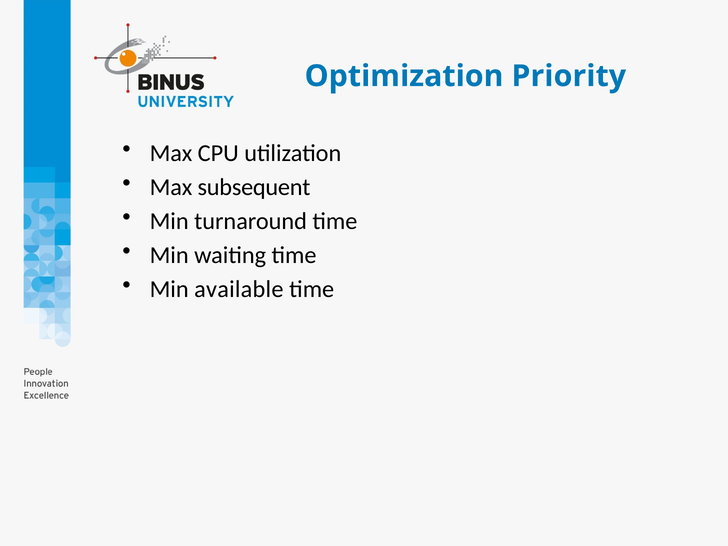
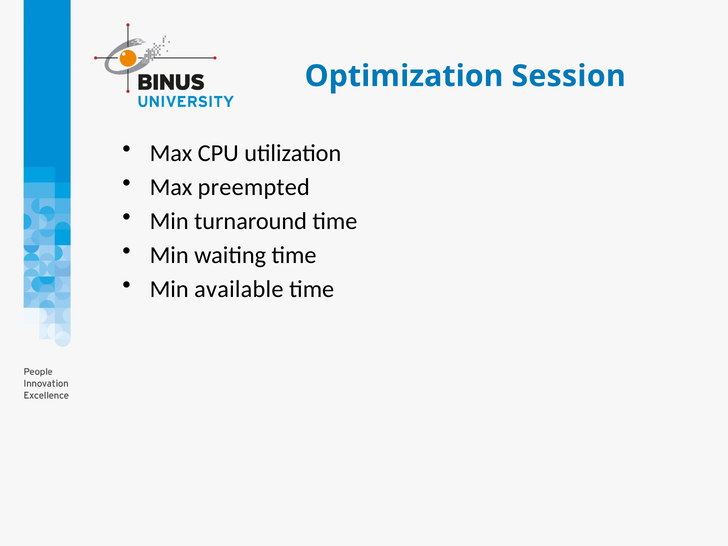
Priority: Priority -> Session
subsequent: subsequent -> preempted
